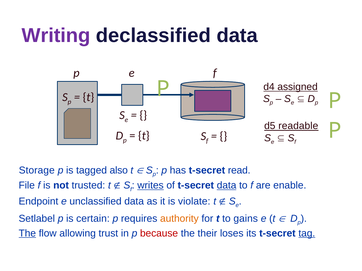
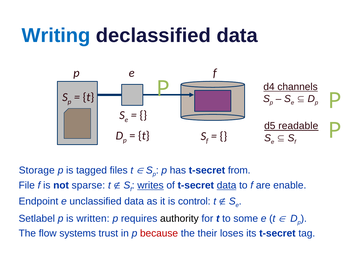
Writing colour: purple -> blue
assigned: assigned -> channels
also: also -> files
read: read -> from
trusted: trusted -> sparse
violate: violate -> control
certain: certain -> written
authority colour: orange -> black
gains: gains -> some
The at (27, 234) underline: present -> none
allowing: allowing -> systems
tag underline: present -> none
